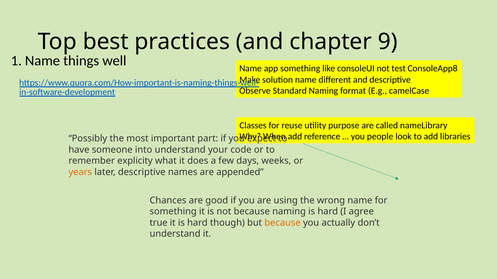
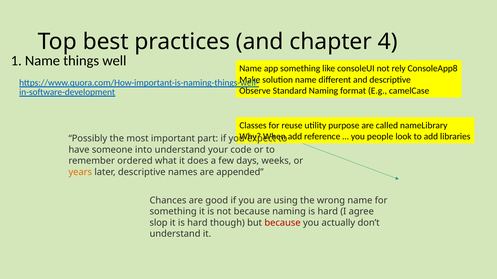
9: 9 -> 4
test: test -> rely
explicity: explicity -> ordered
true: true -> slop
because at (283, 223) colour: orange -> red
